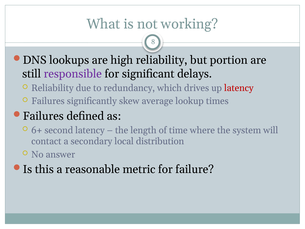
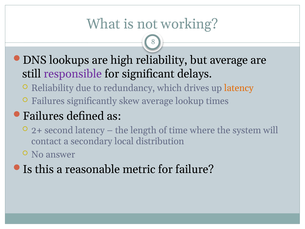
but portion: portion -> average
latency at (239, 88) colour: red -> orange
6+: 6+ -> 2+
